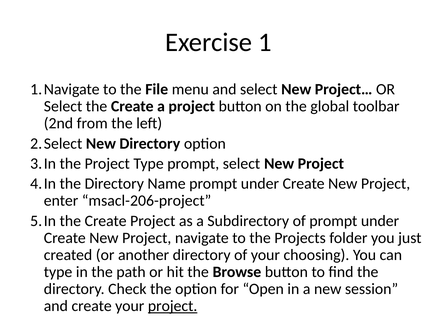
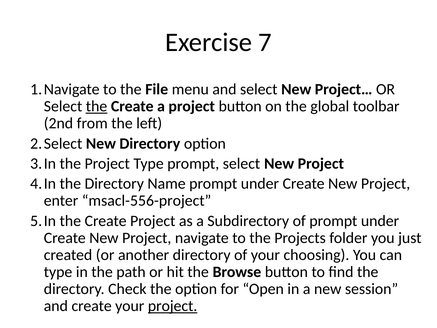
1: 1 -> 7
the at (97, 106) underline: none -> present
msacl-206-project: msacl-206-project -> msacl-556-project
